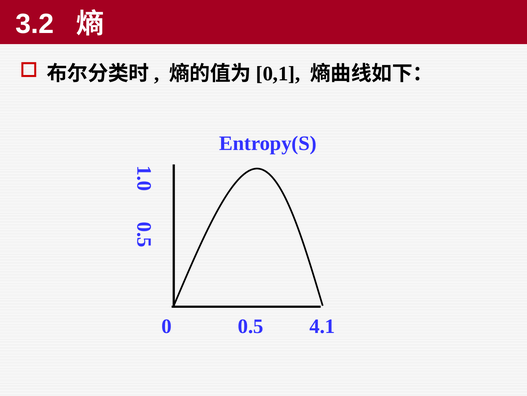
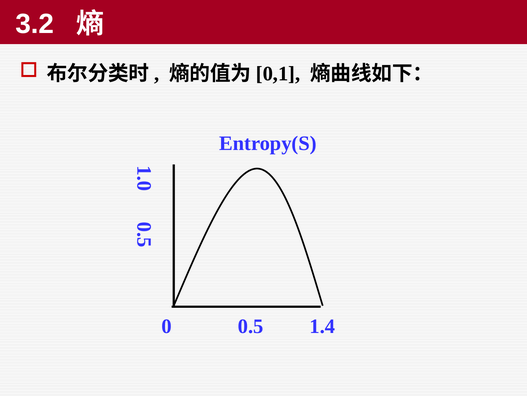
4.1: 4.1 -> 1.4
